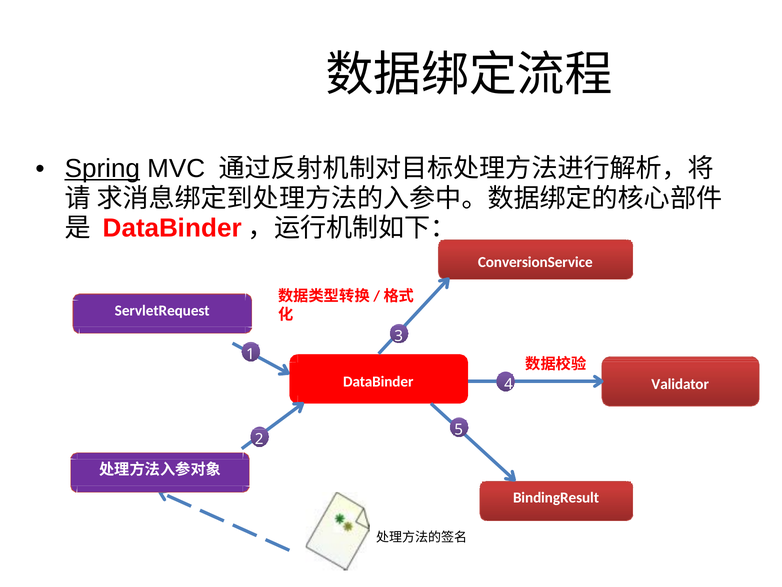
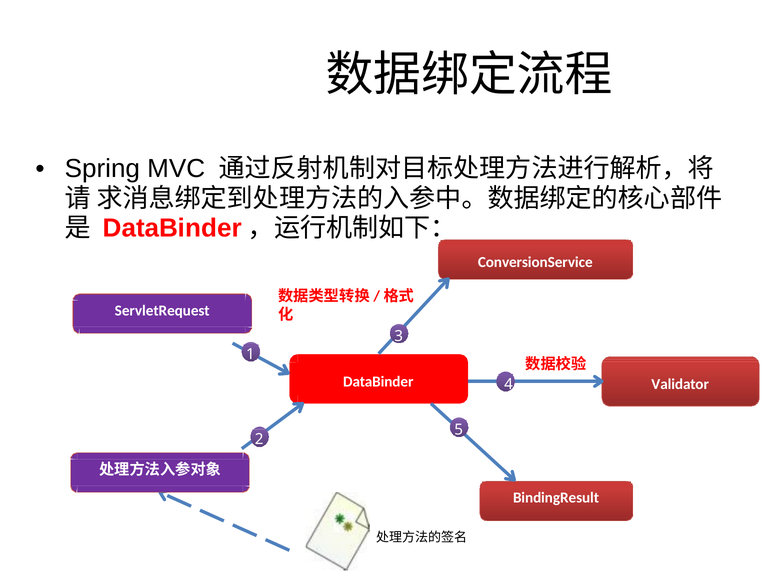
Spring underline: present -> none
